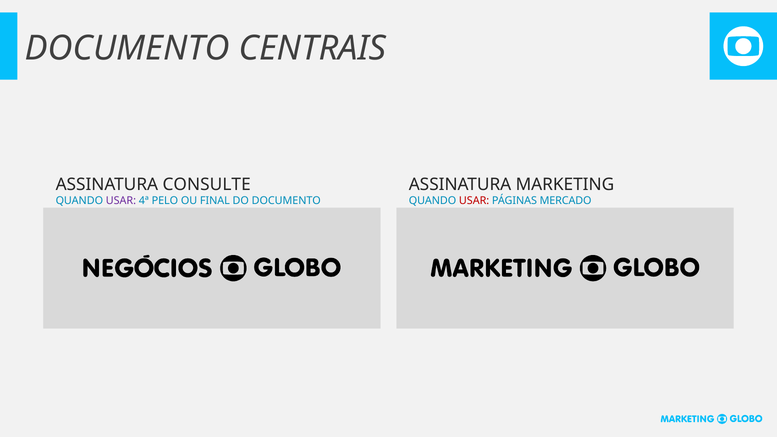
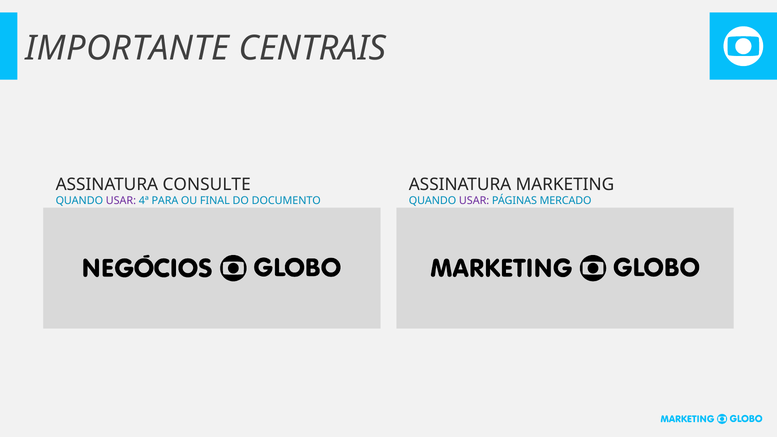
DOCUMENTO at (127, 49): DOCUMENTO -> IMPORTANTE
PELO: PELO -> PARA
USAR at (474, 201) colour: red -> purple
